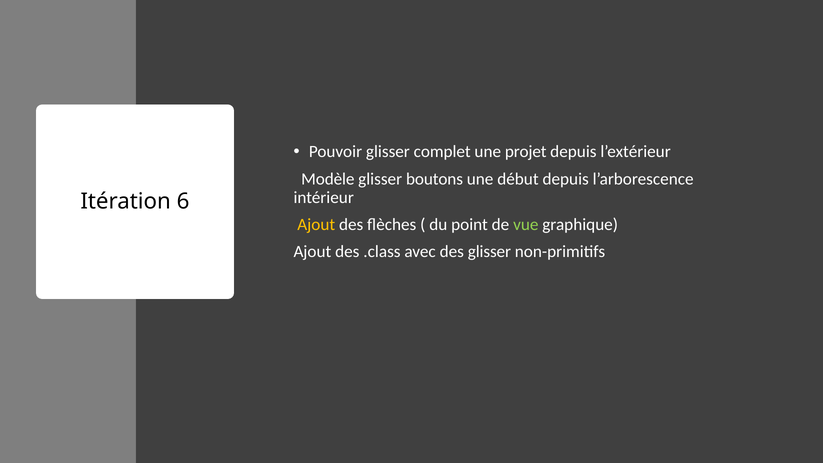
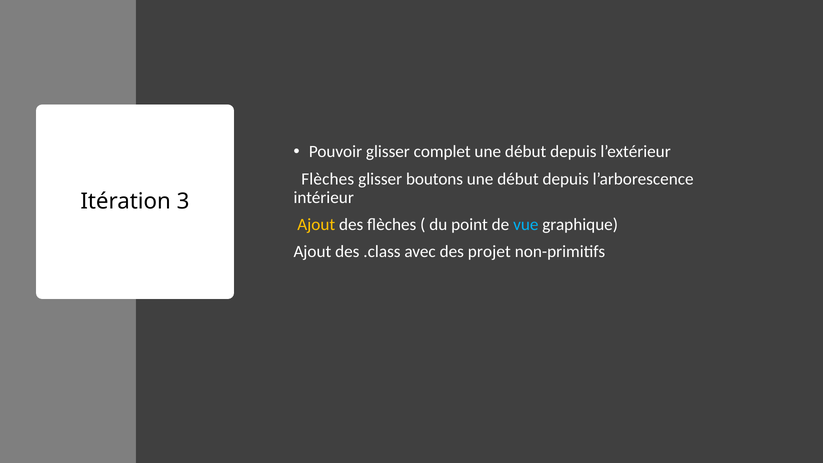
projet at (526, 152): projet -> début
Modèle at (328, 179): Modèle -> Flèches
6: 6 -> 3
vue colour: light green -> light blue
des glisser: glisser -> projet
